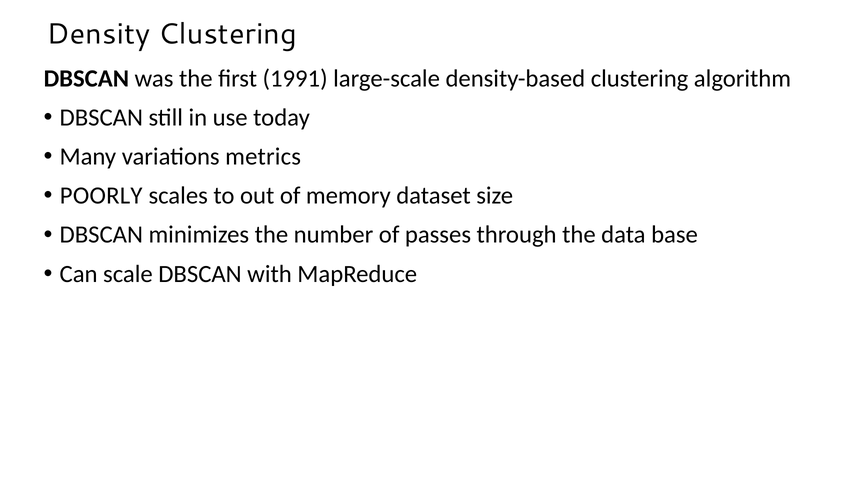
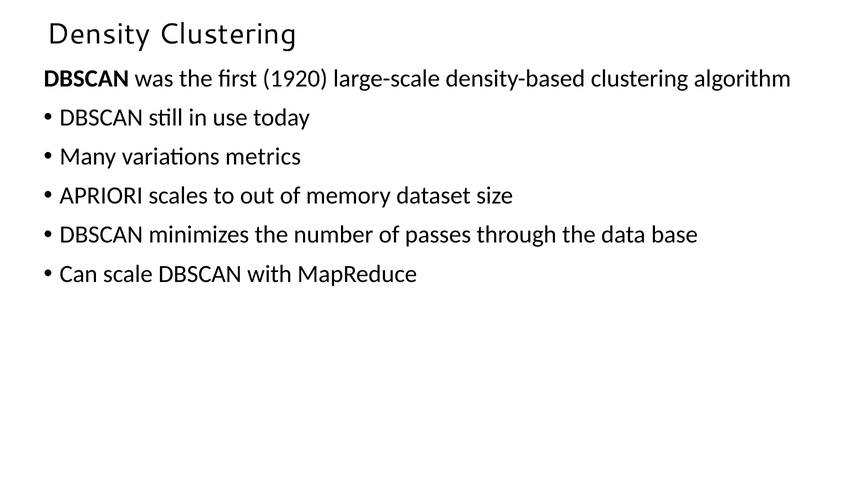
1991: 1991 -> 1920
POORLY: POORLY -> APRIORI
